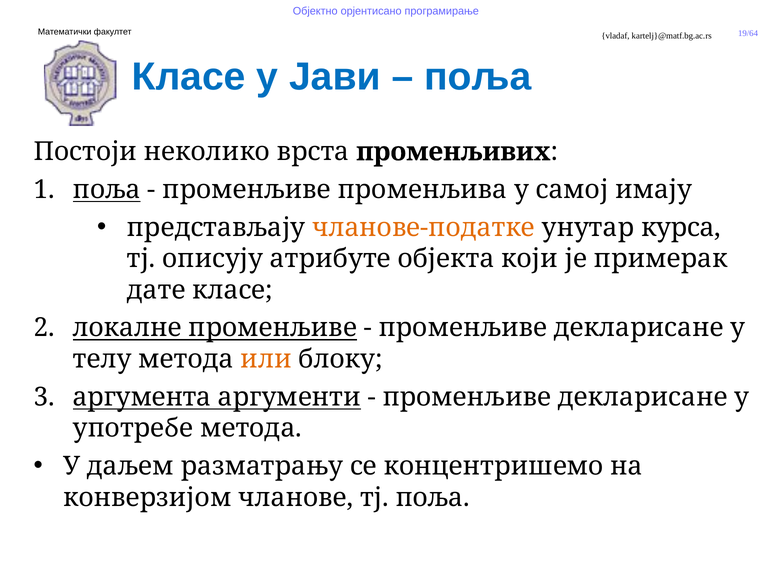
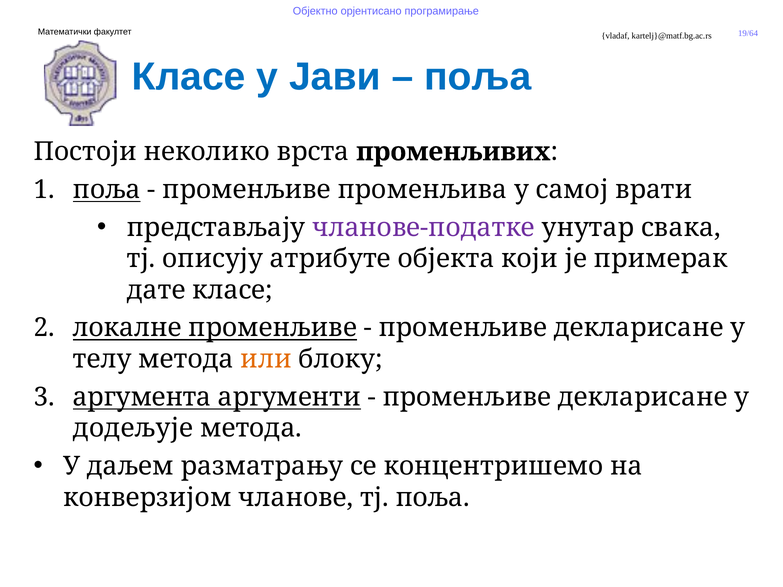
имају: имају -> врати
чланове-податке colour: orange -> purple
курса: курса -> свака
употребе: употребе -> додељује
